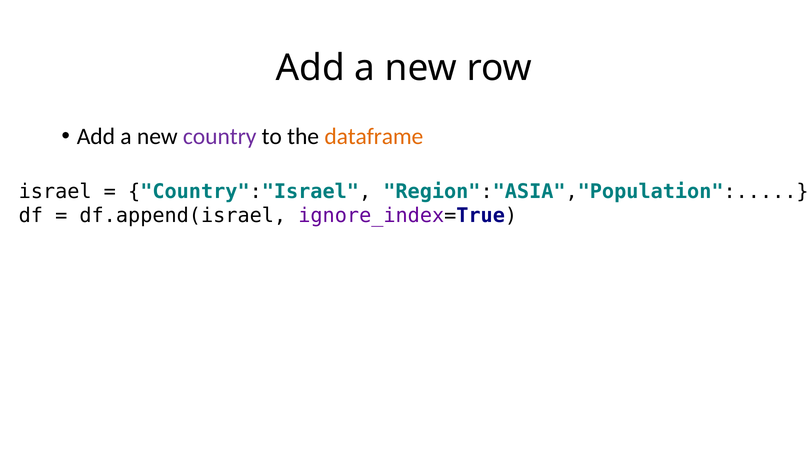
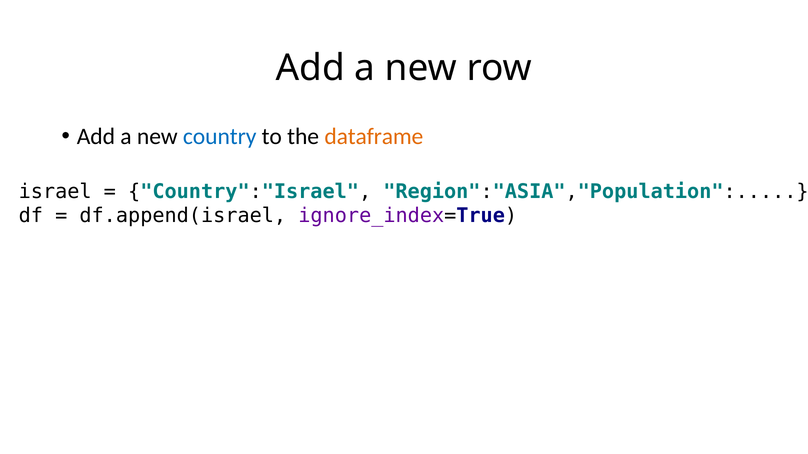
country colour: purple -> blue
